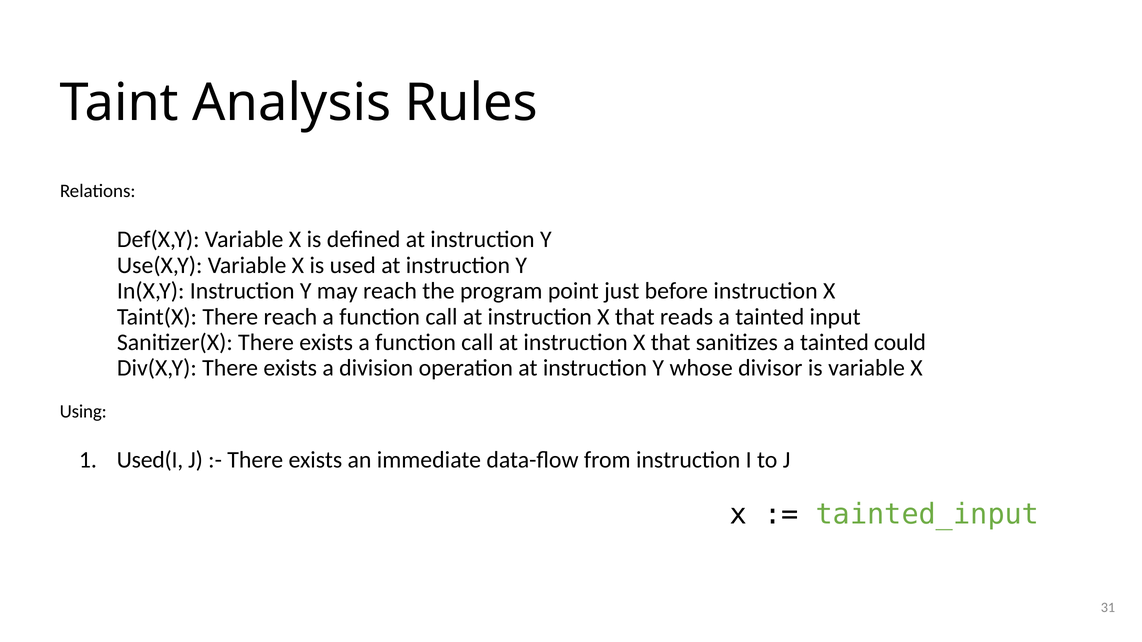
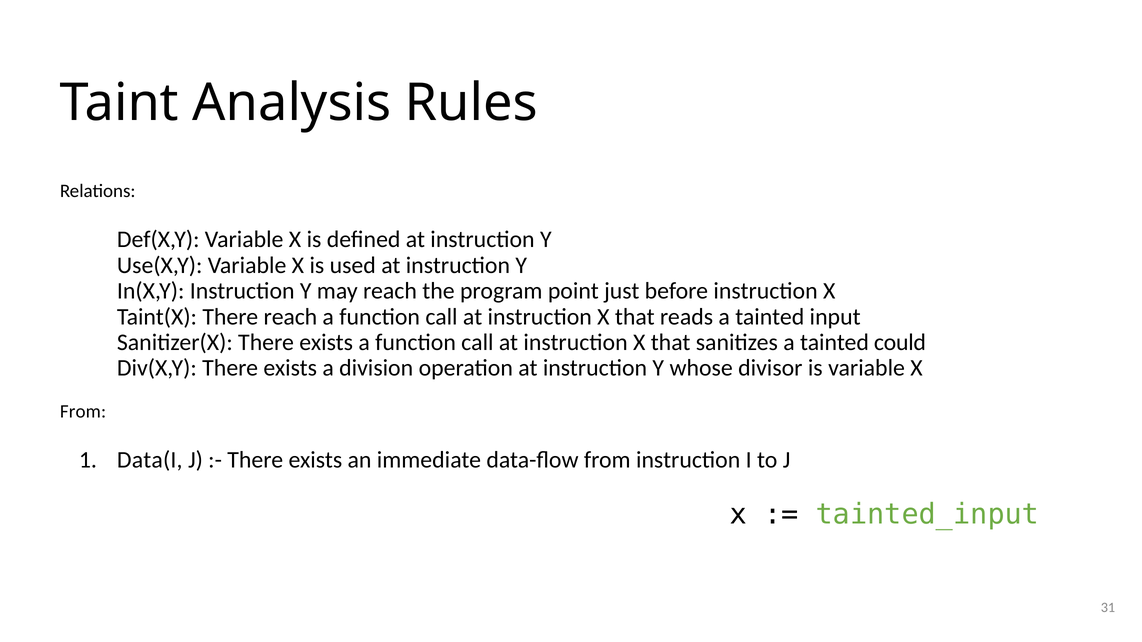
Using at (83, 412): Using -> From
Used(I: Used(I -> Data(I
